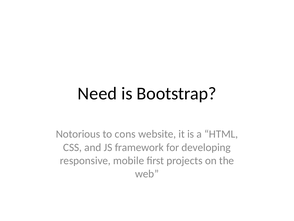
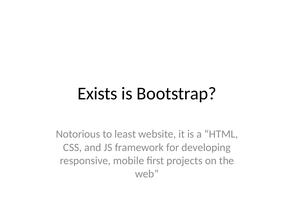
Need: Need -> Exists
cons: cons -> least
